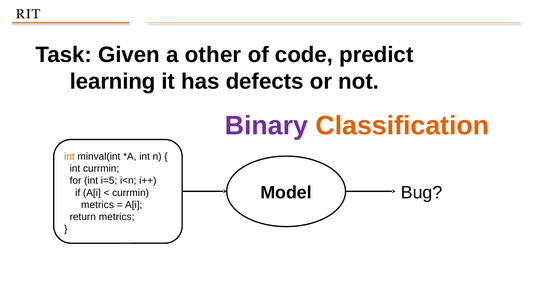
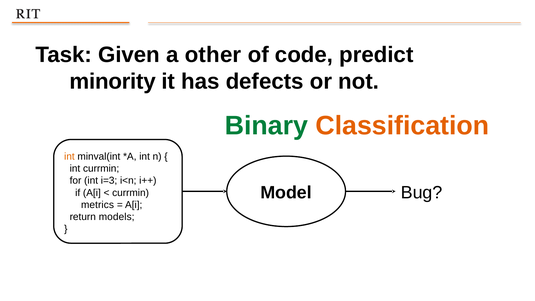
learning: learning -> minority
Binary colour: purple -> green
i=5: i=5 -> i=3
return metrics: metrics -> models
